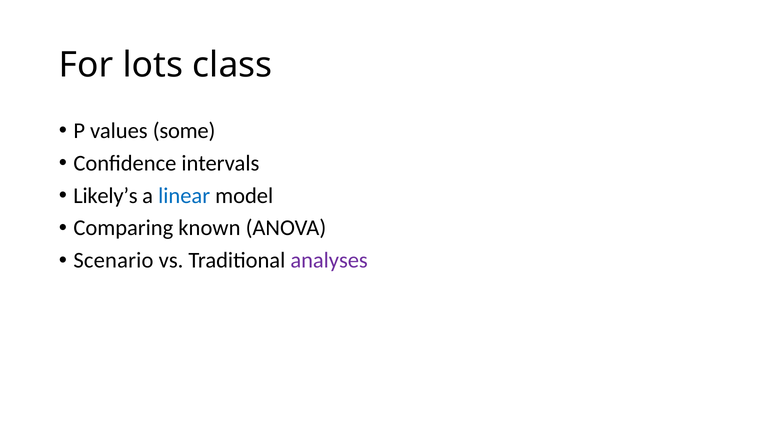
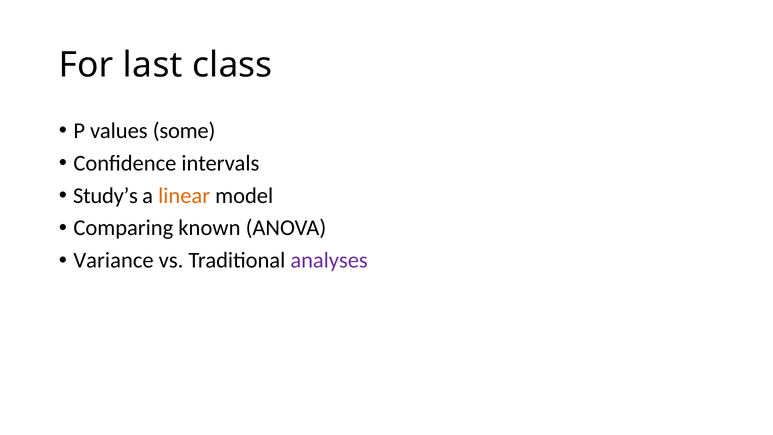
lots: lots -> last
Likely’s: Likely’s -> Study’s
linear colour: blue -> orange
Scenario: Scenario -> Variance
